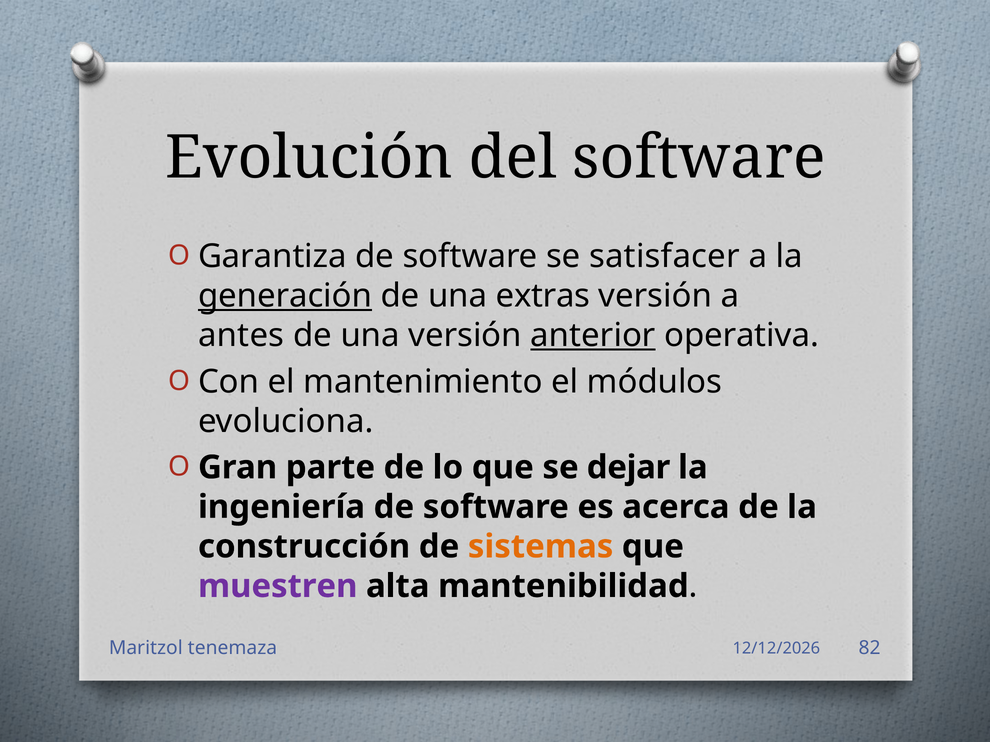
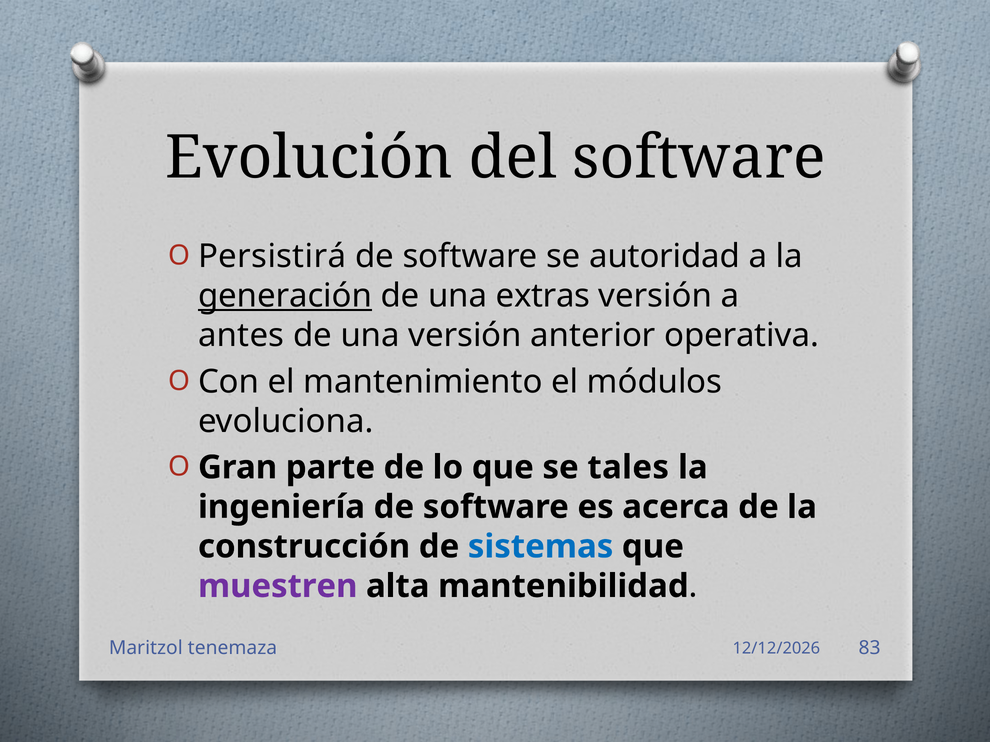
Garantiza: Garantiza -> Persistirá
satisfacer: satisfacer -> autoridad
anterior underline: present -> none
dejar: dejar -> tales
sistemas colour: orange -> blue
82: 82 -> 83
